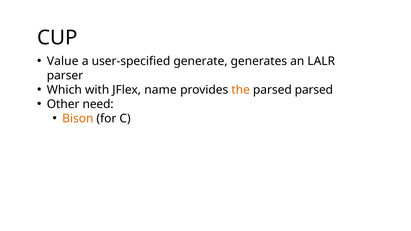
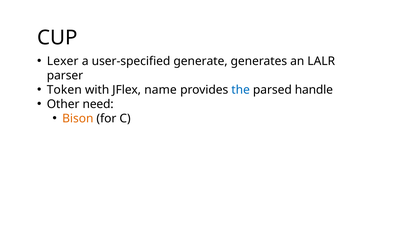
Value: Value -> Lexer
Which: Which -> Token
the colour: orange -> blue
parsed parsed: parsed -> handle
